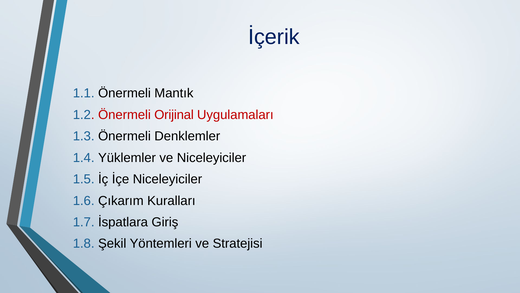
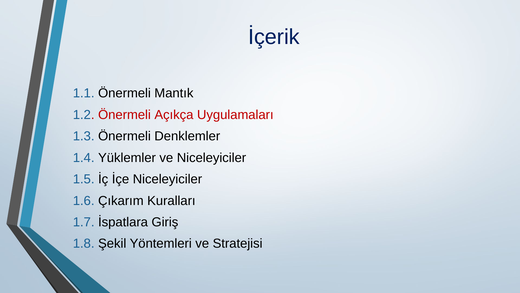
Orijinal: Orijinal -> Açıkça
